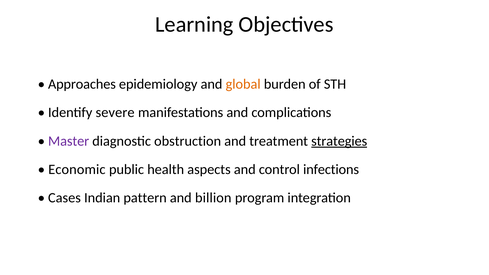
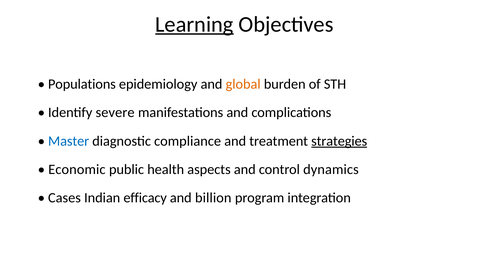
Learning underline: none -> present
Approaches: Approaches -> Populations
Master colour: purple -> blue
obstruction: obstruction -> compliance
infections: infections -> dynamics
pattern: pattern -> efficacy
